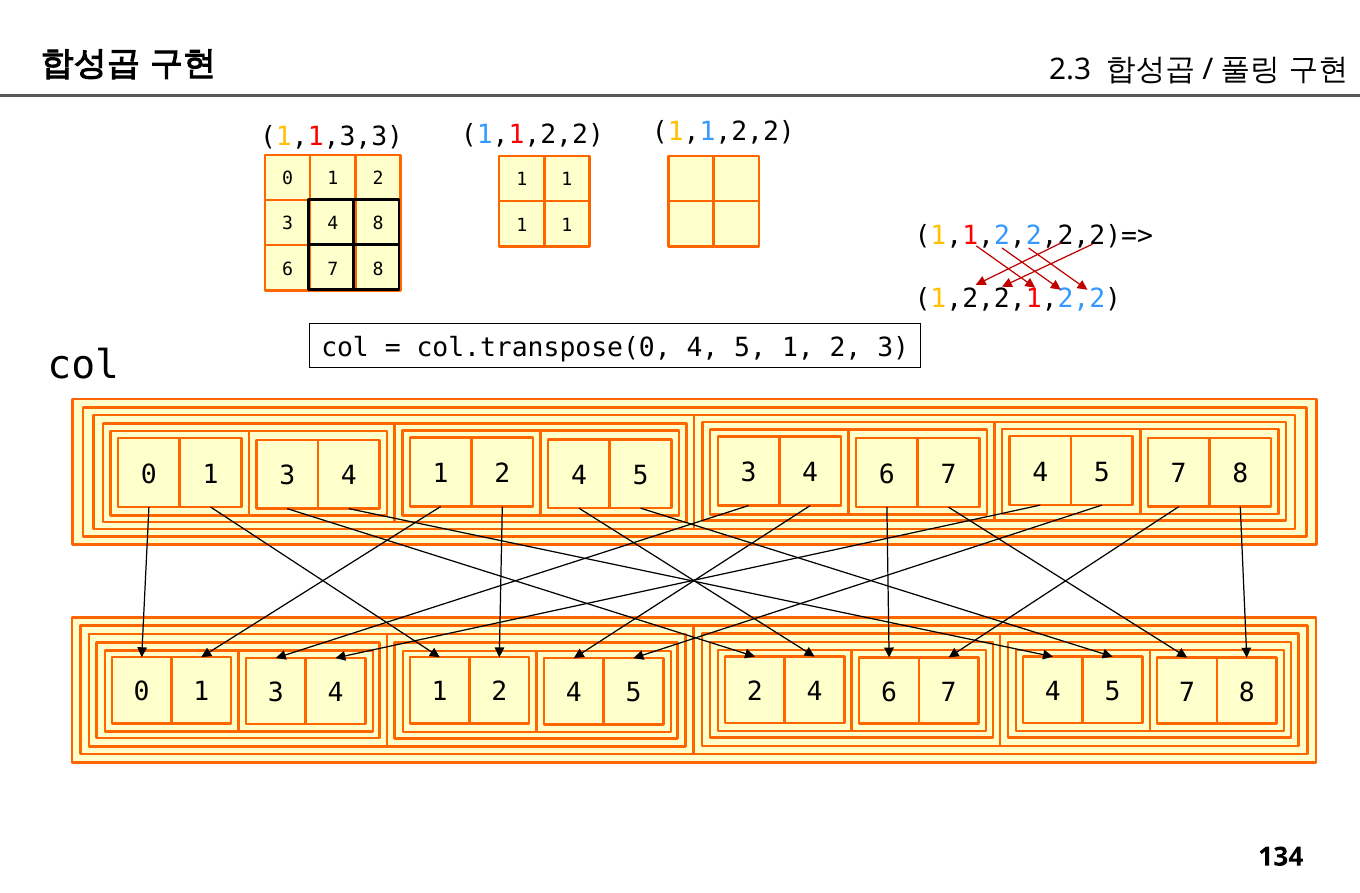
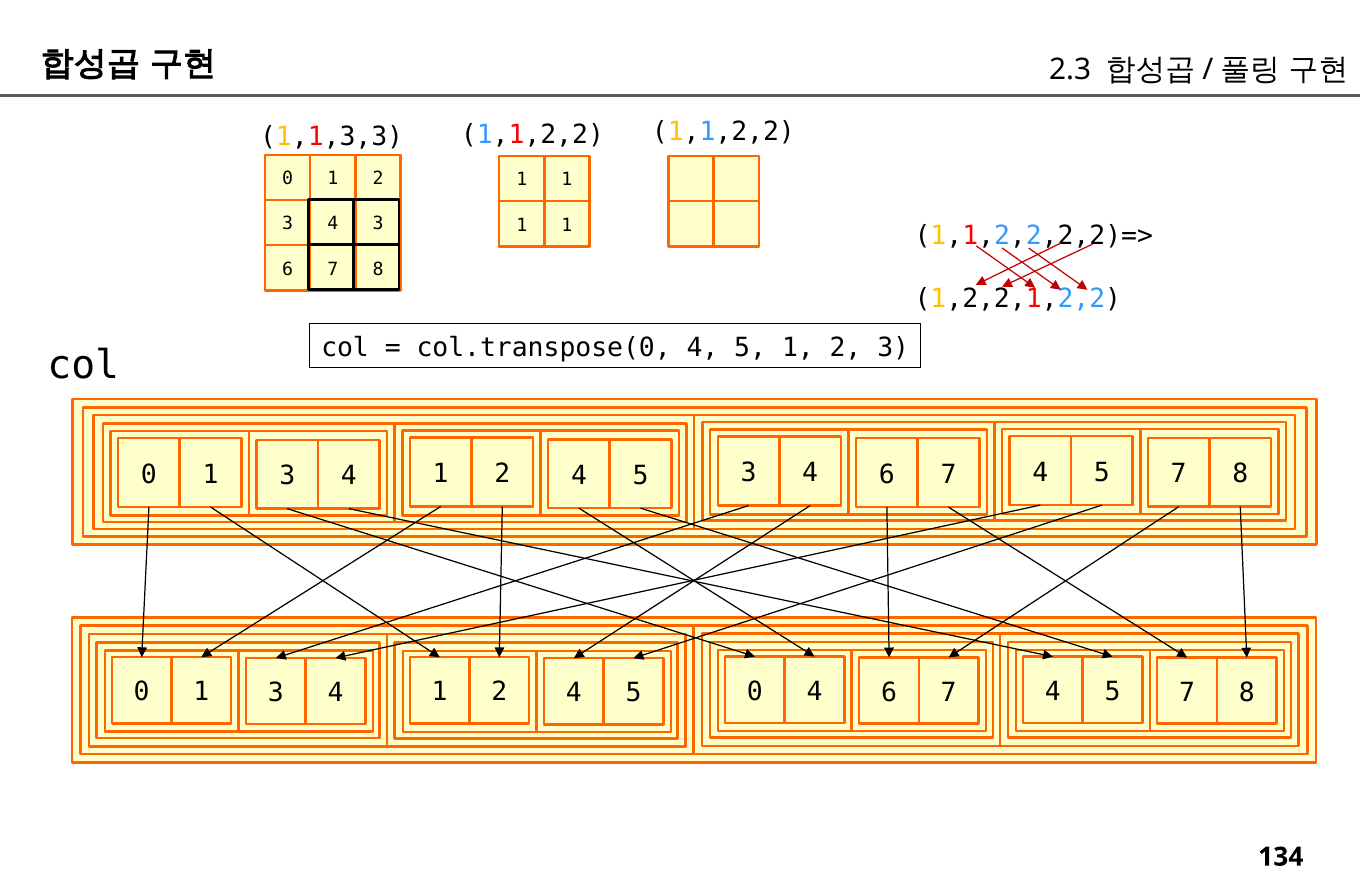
4 8: 8 -> 3
5 2: 2 -> 0
